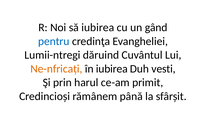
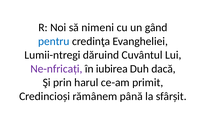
să iubirea: iubirea -> nimeni
Ne-nfricați colour: orange -> purple
vesti: vesti -> dacă
